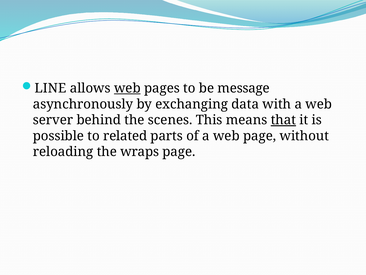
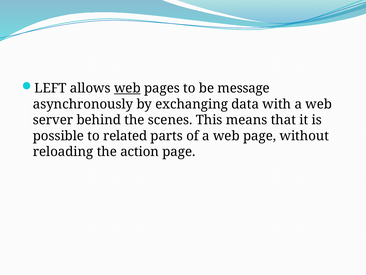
LINE: LINE -> LEFT
that underline: present -> none
wraps: wraps -> action
